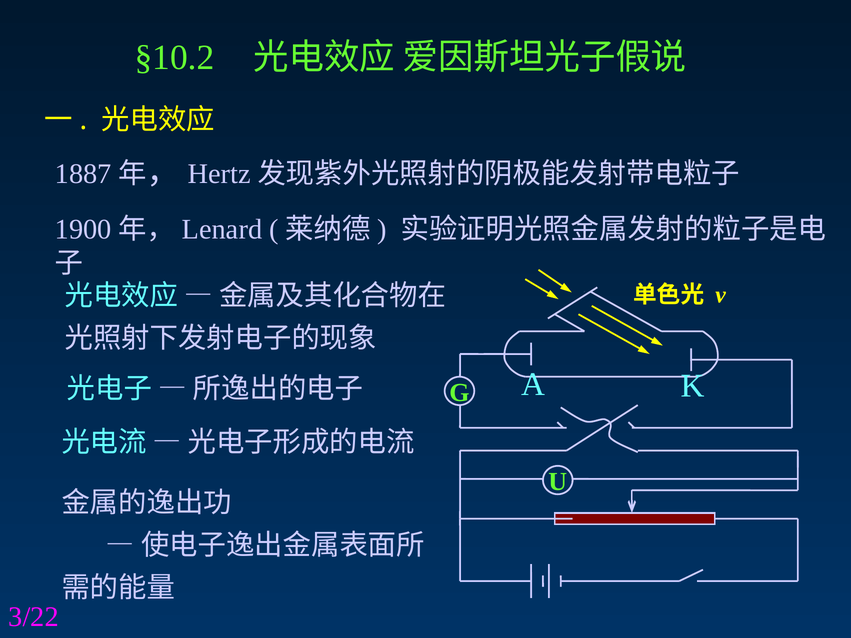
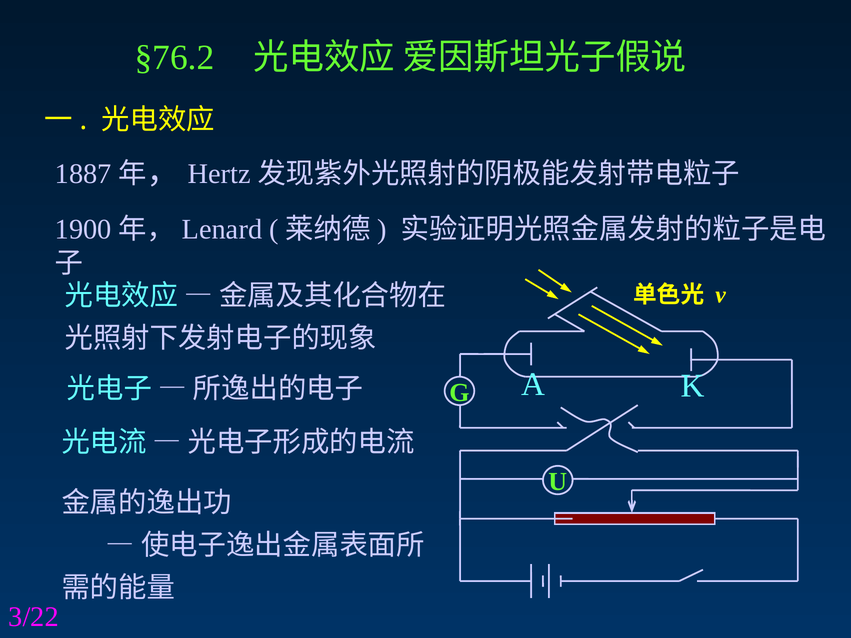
§10.2: §10.2 -> §76.2
